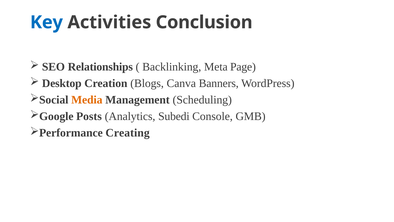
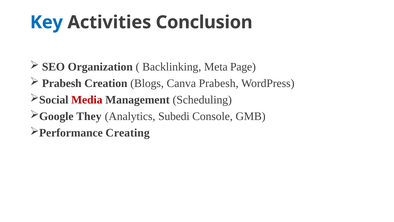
Relationships: Relationships -> Organization
Desktop at (62, 83): Desktop -> Prabesh
Canva Banners: Banners -> Prabesh
Media colour: orange -> red
Posts: Posts -> They
